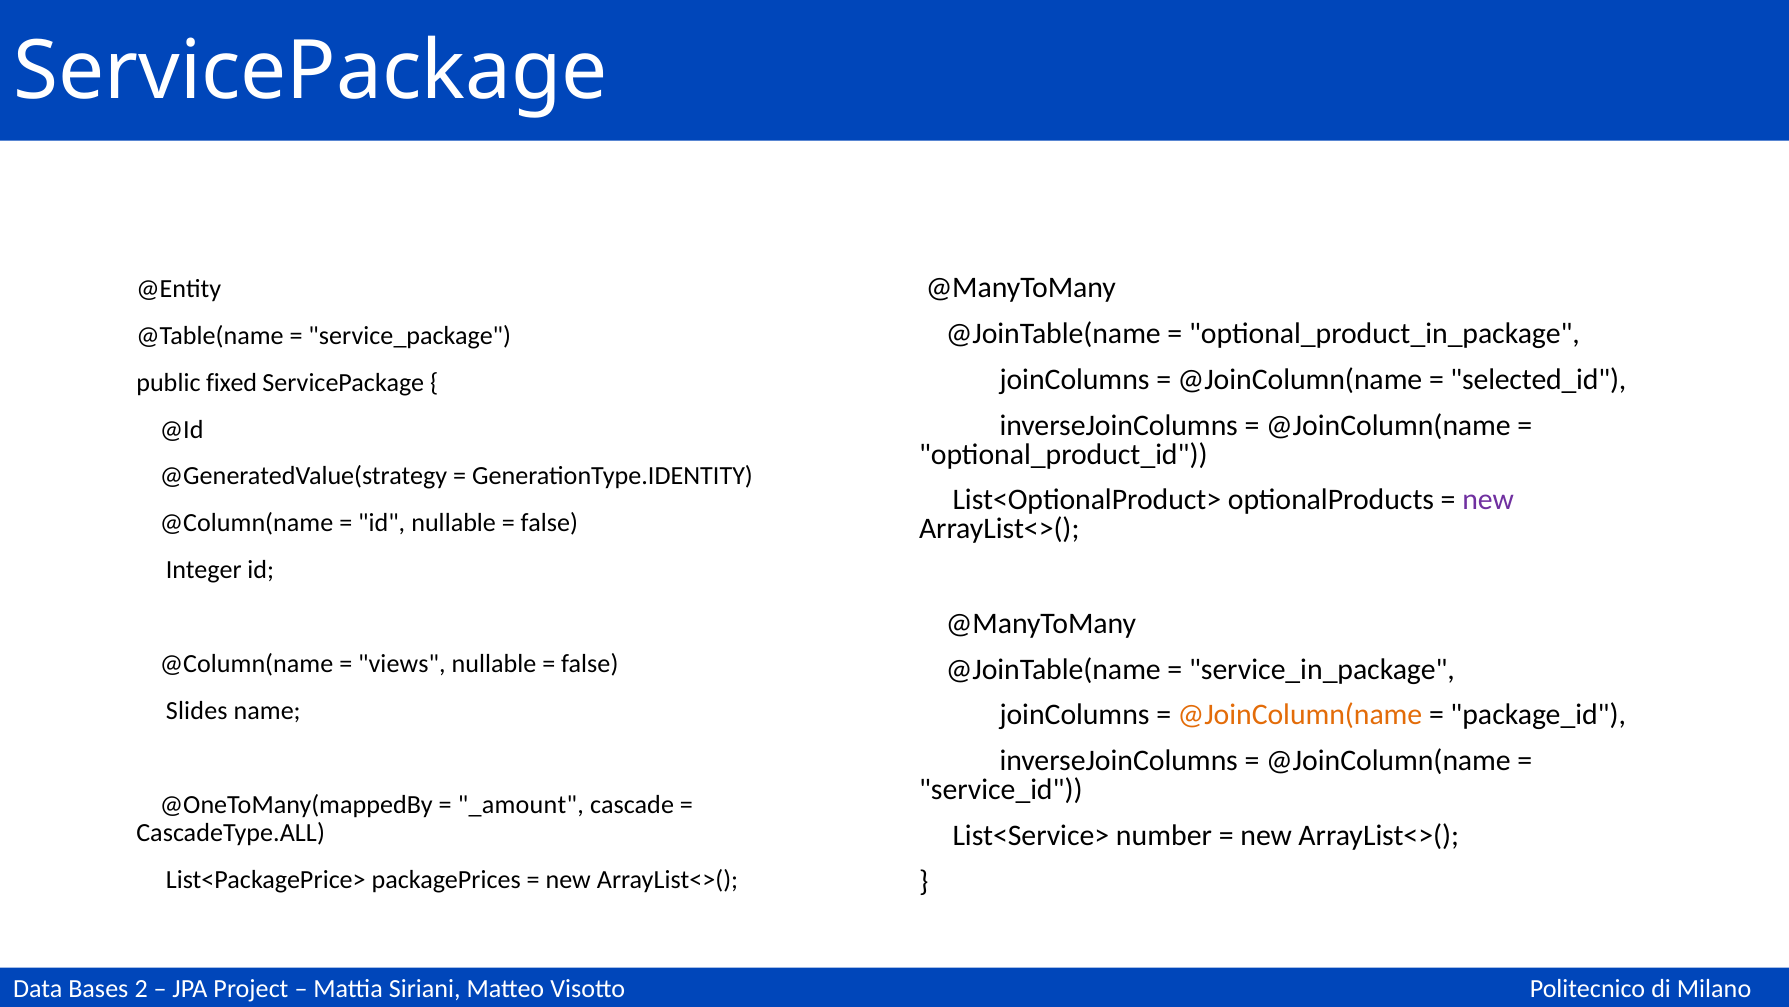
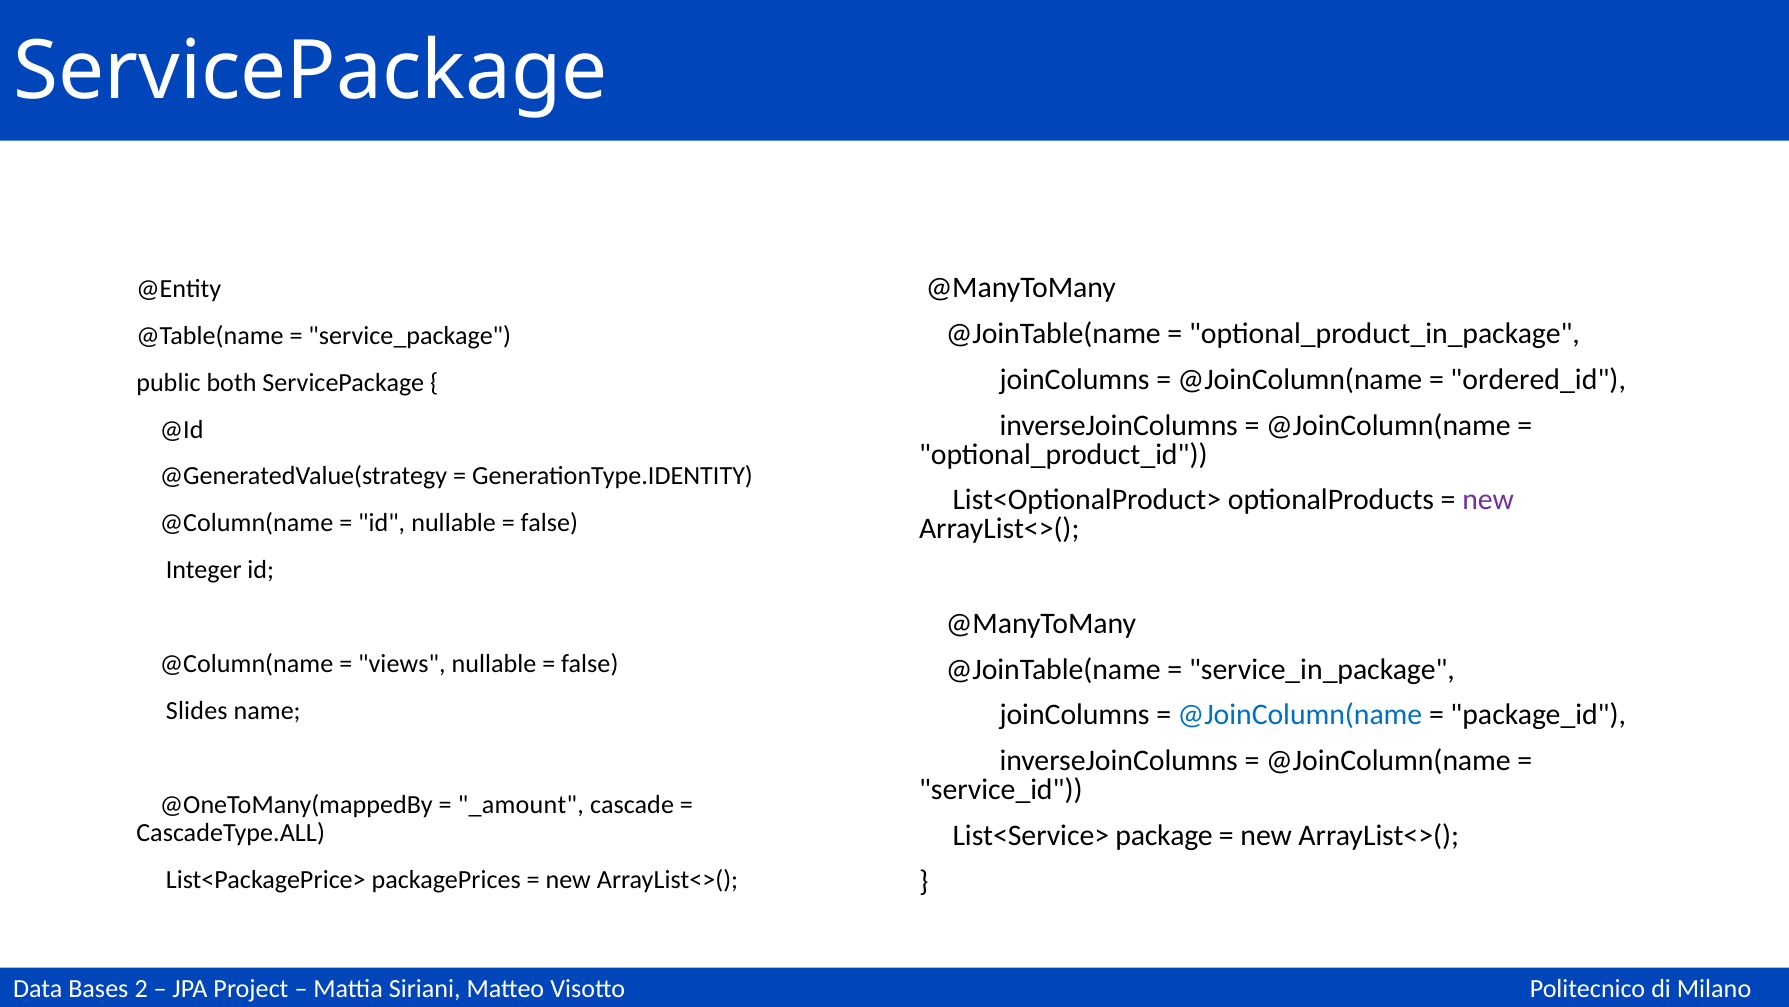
selected_id: selected_id -> ordered_id
fixed: fixed -> both
@JoinColumn(name at (1300, 715) colour: orange -> blue
number: number -> package
